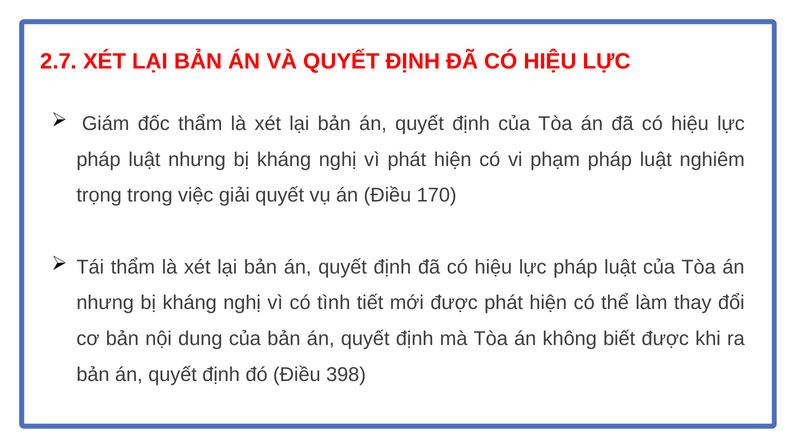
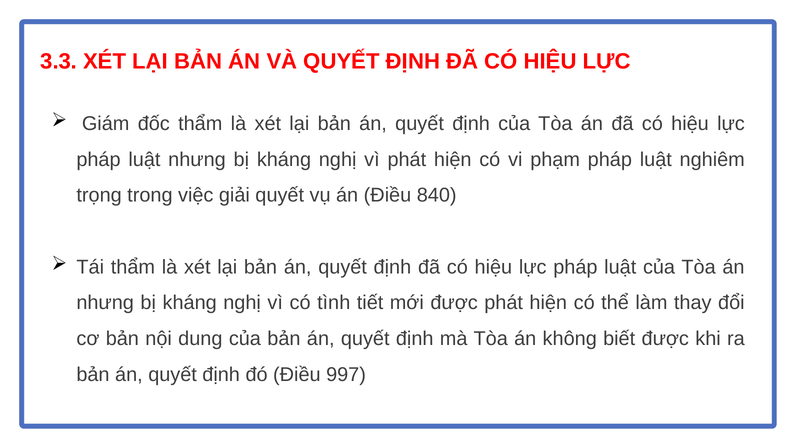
2.7: 2.7 -> 3.3
170: 170 -> 840
398: 398 -> 997
